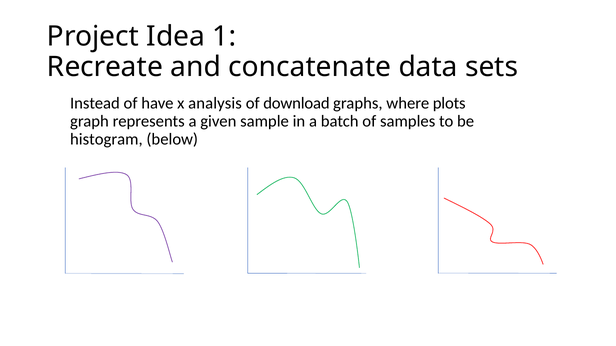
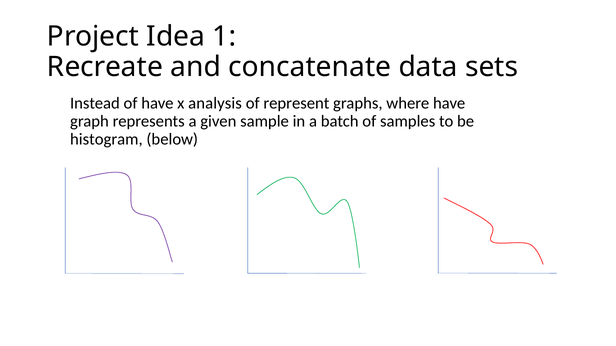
download: download -> represent
where plots: plots -> have
